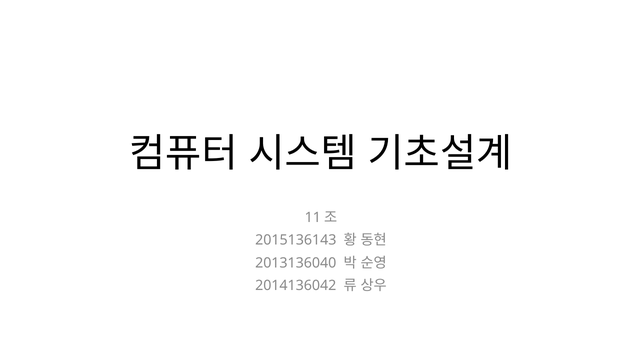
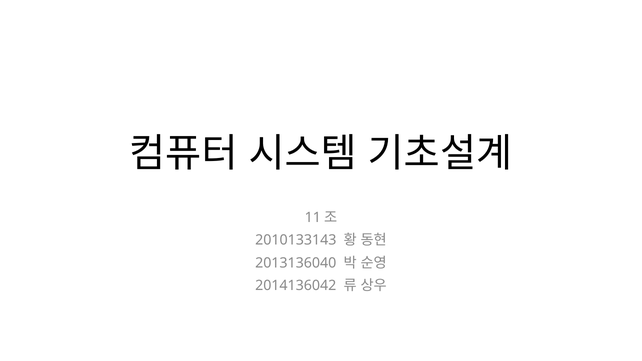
2015136143: 2015136143 -> 2010133143
